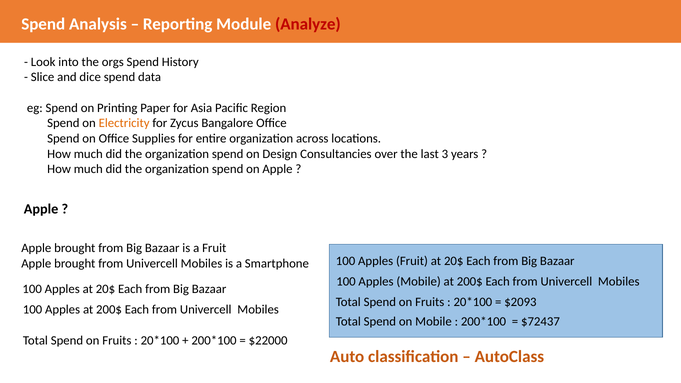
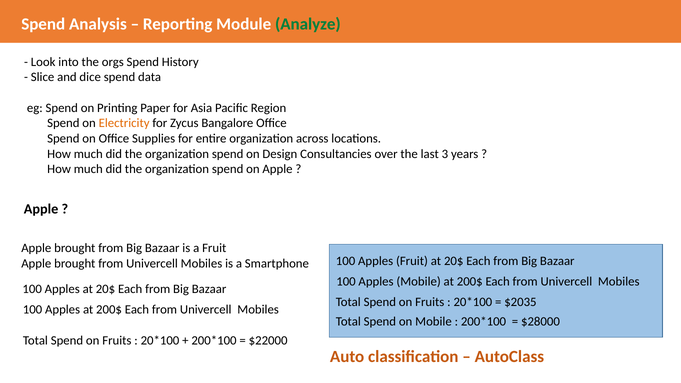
Analyze colour: red -> green
$2093: $2093 -> $2035
$72437: $72437 -> $28000
